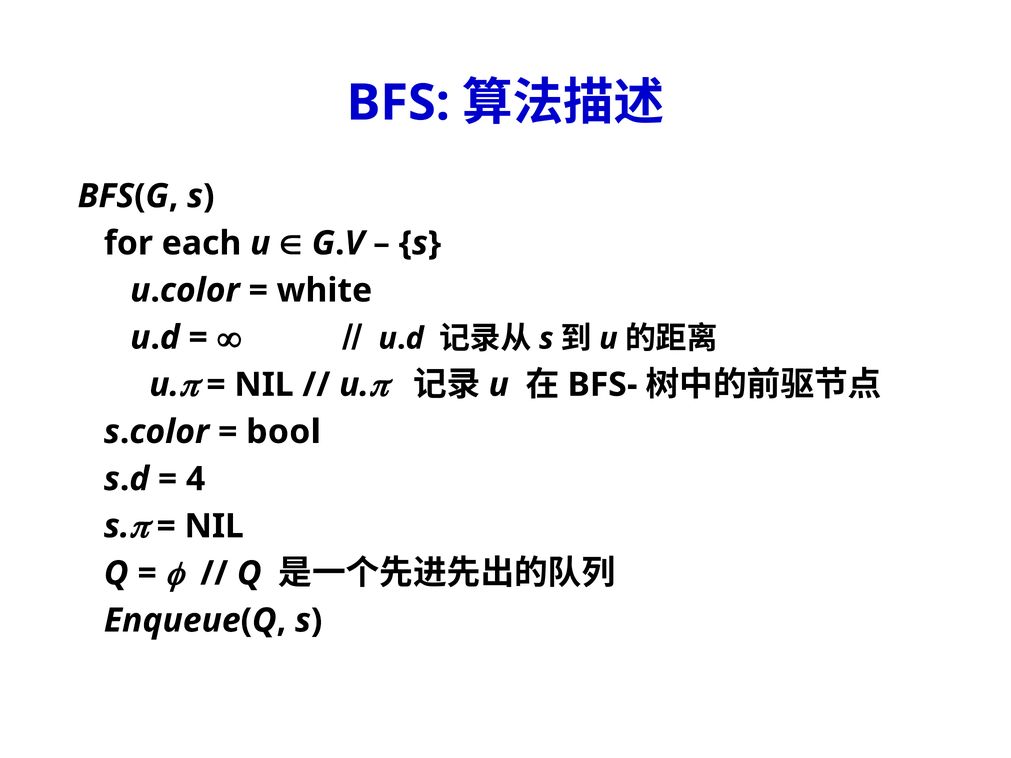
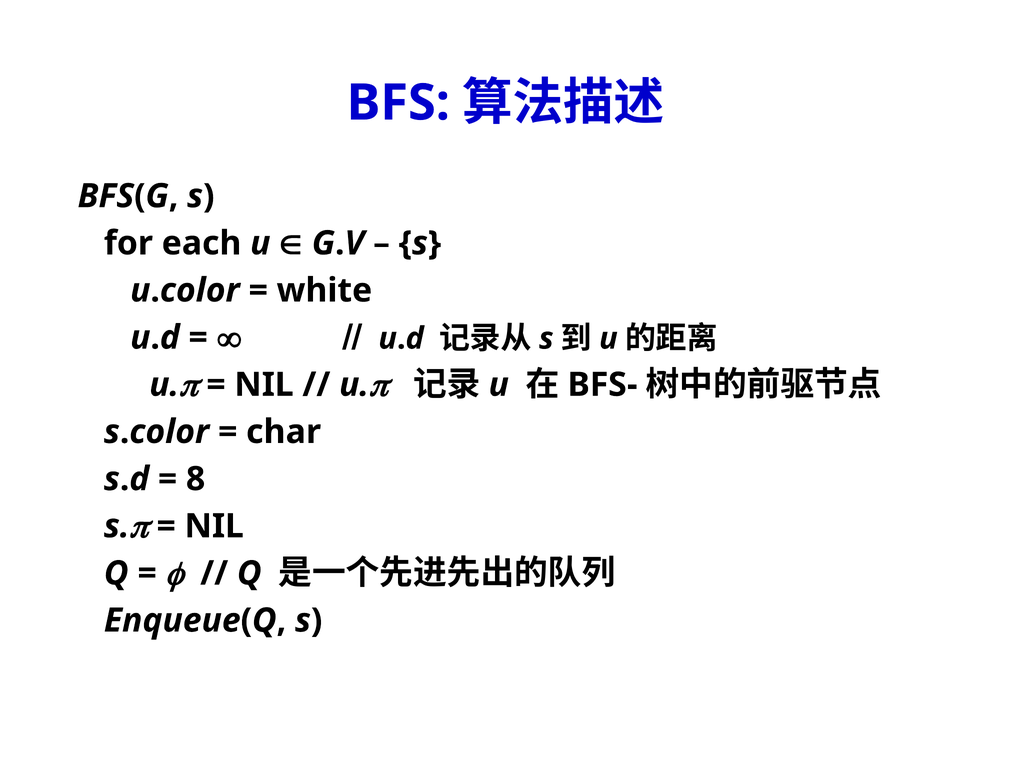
bool: bool -> char
4: 4 -> 8
